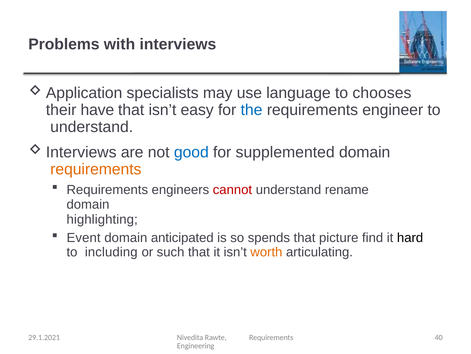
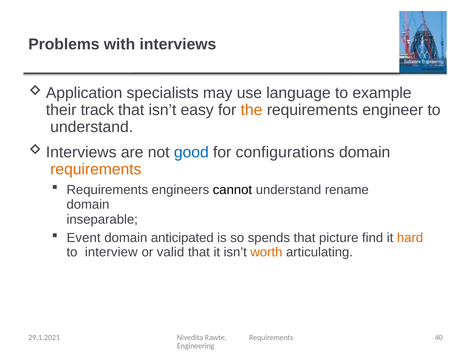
chooses: chooses -> example
have: have -> track
the colour: blue -> orange
supplemented: supplemented -> configurations
cannot colour: red -> black
highlighting: highlighting -> inseparable
hard colour: black -> orange
including: including -> interview
such: such -> valid
